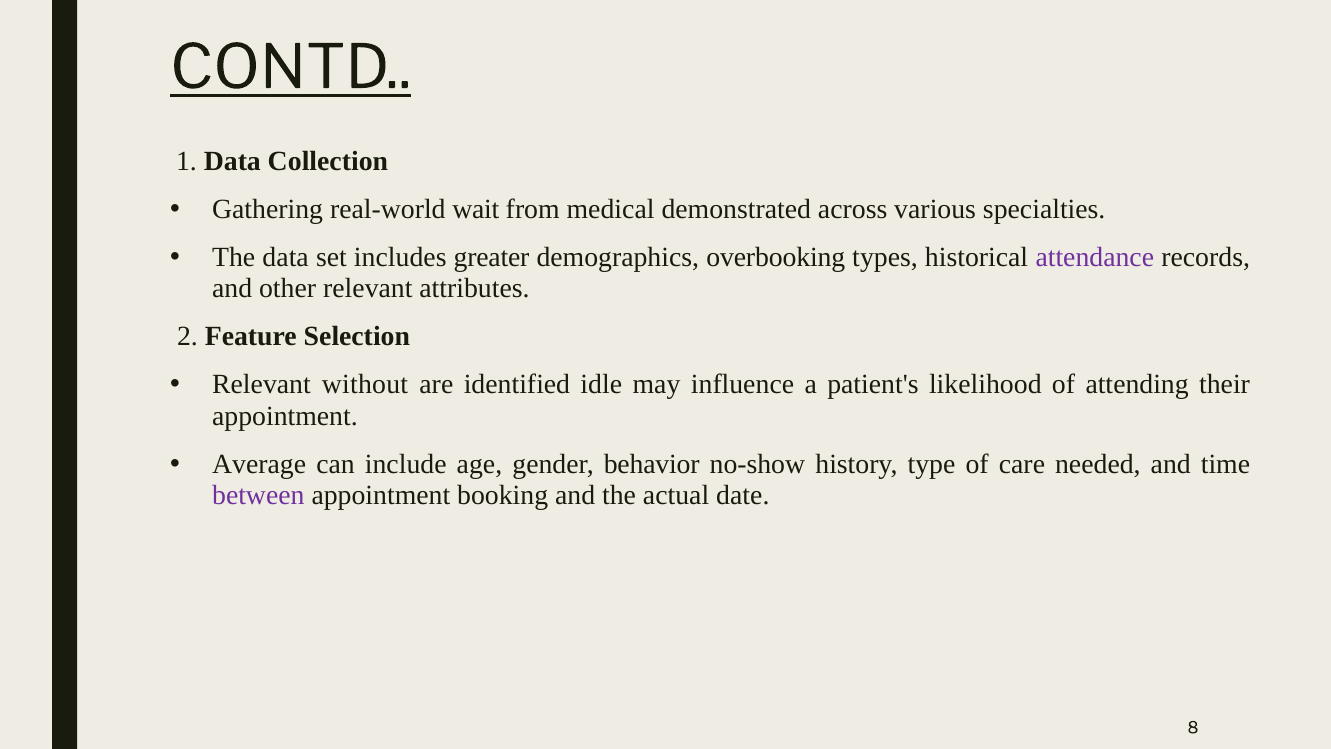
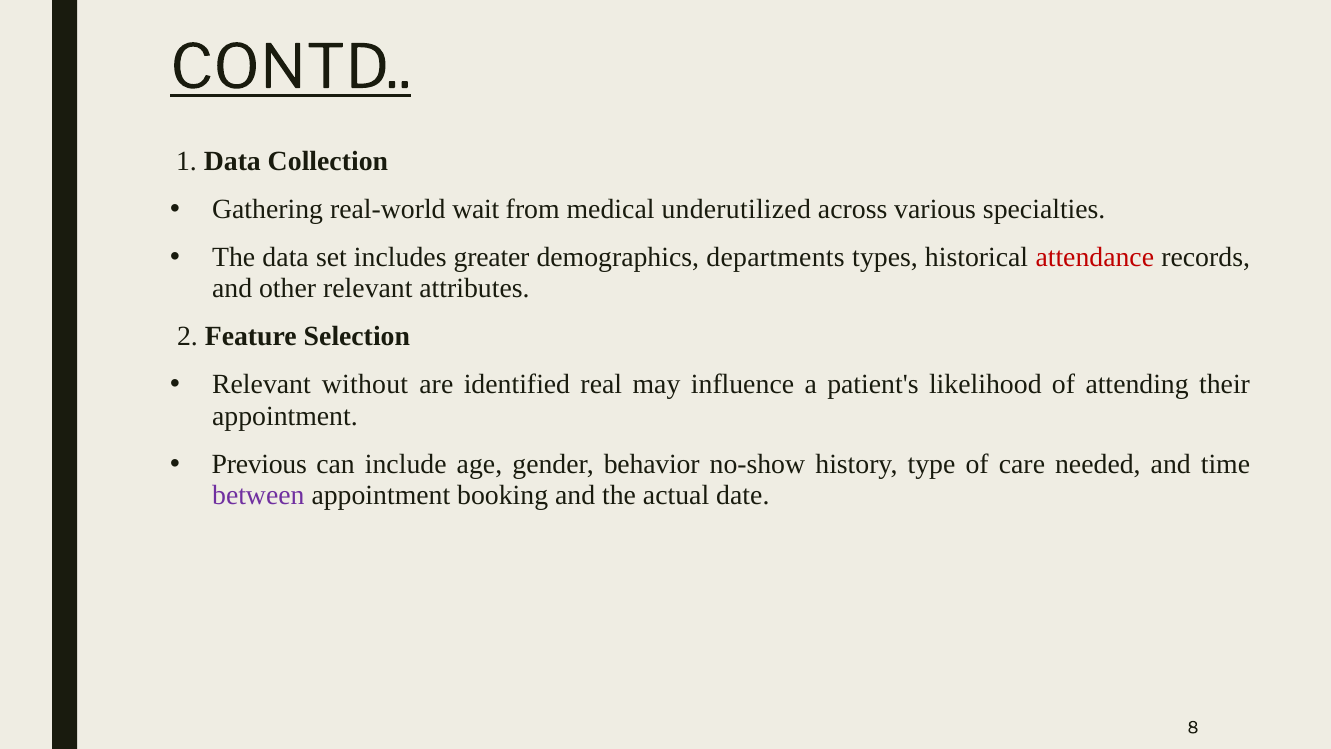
demonstrated: demonstrated -> underutilized
overbooking: overbooking -> departments
attendance colour: purple -> red
idle: idle -> real
Average: Average -> Previous
